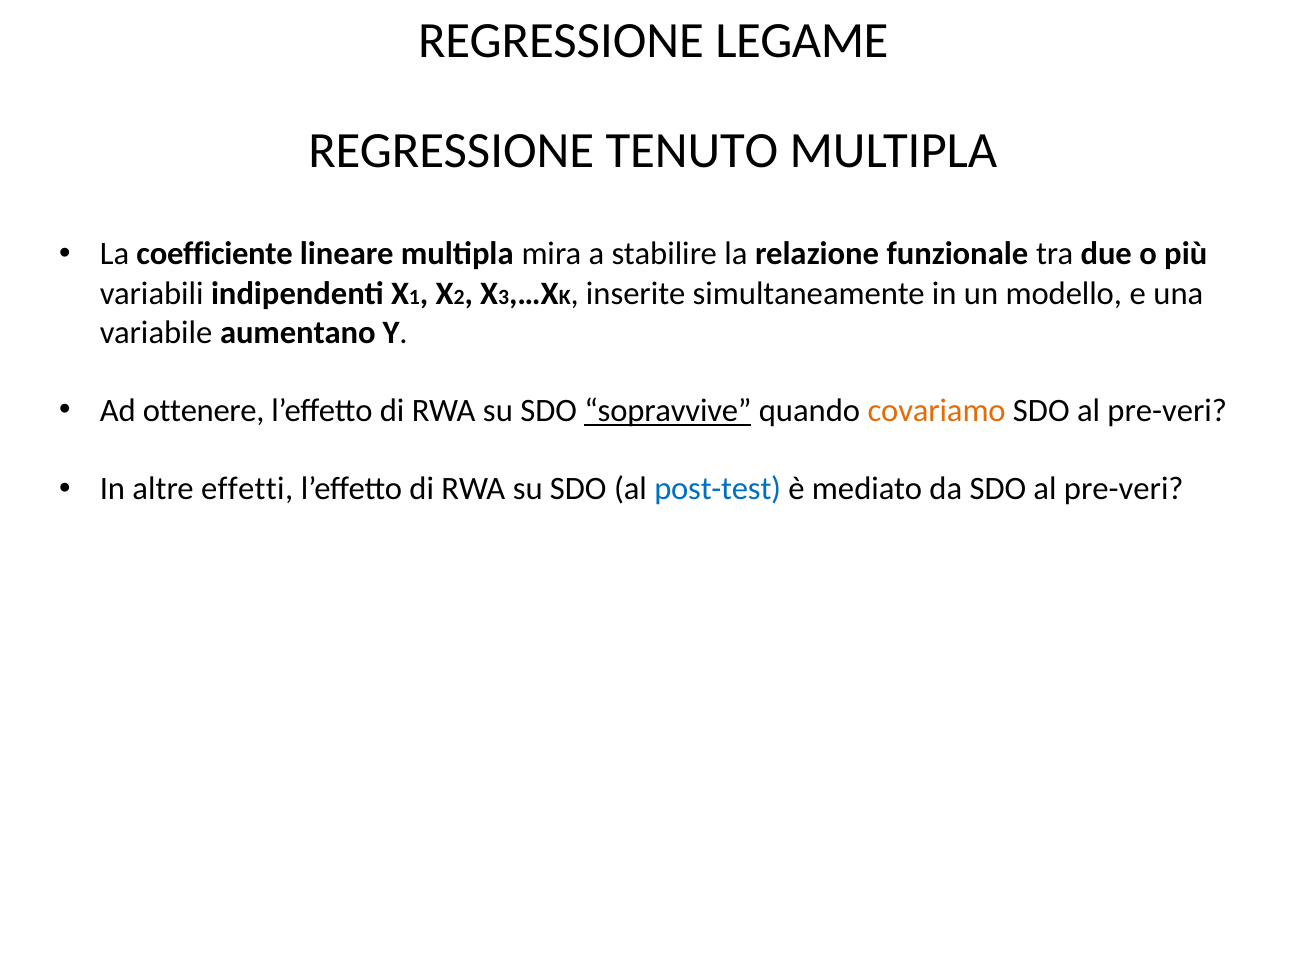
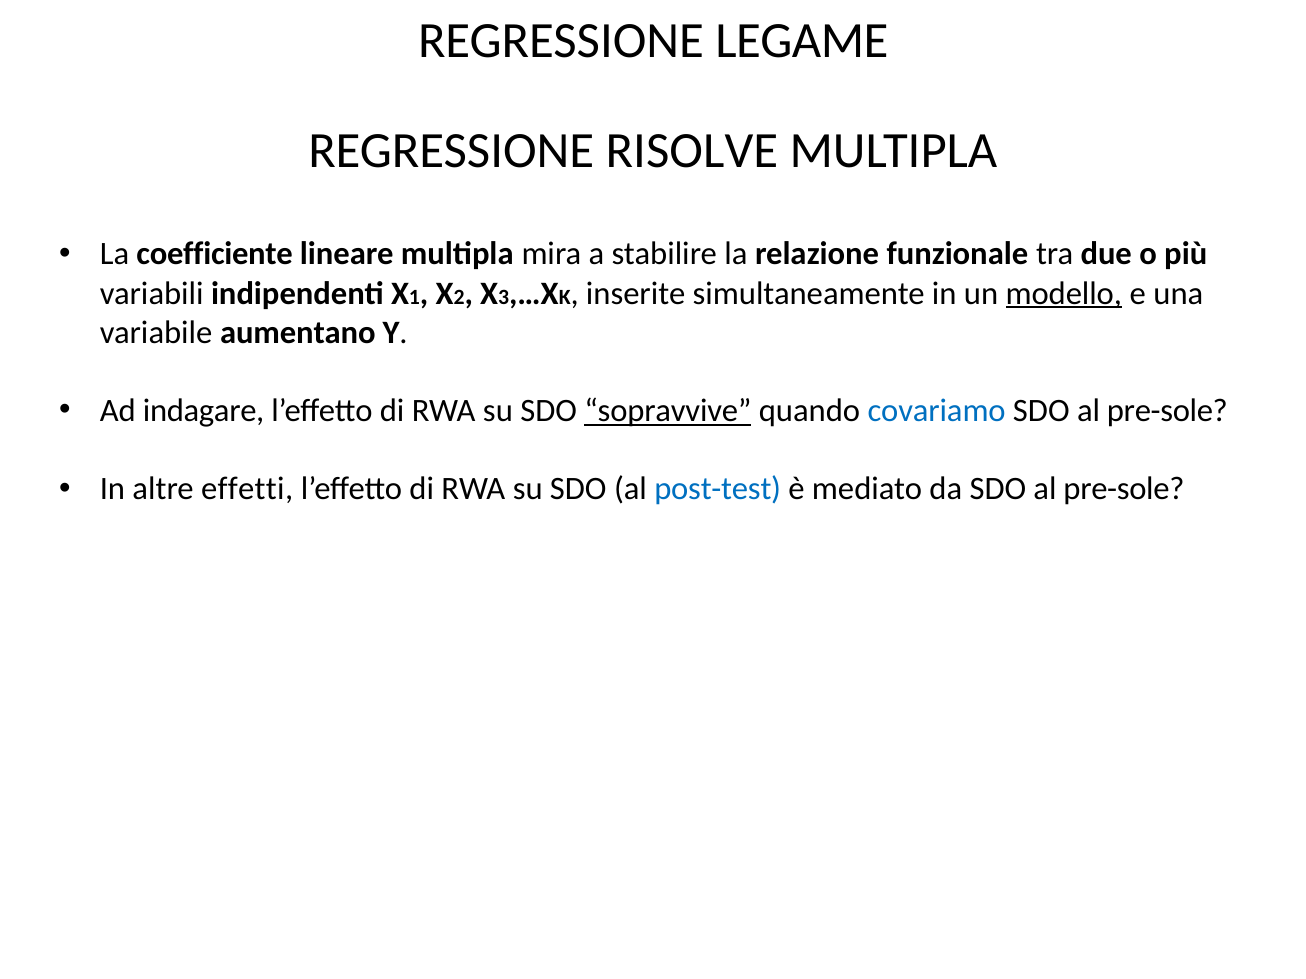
TENUTO: TENUTO -> RISOLVE
modello underline: none -> present
ottenere: ottenere -> indagare
covariamo colour: orange -> blue
pre-veri at (1167, 411): pre-veri -> pre-sole
da SDO al pre-veri: pre-veri -> pre-sole
